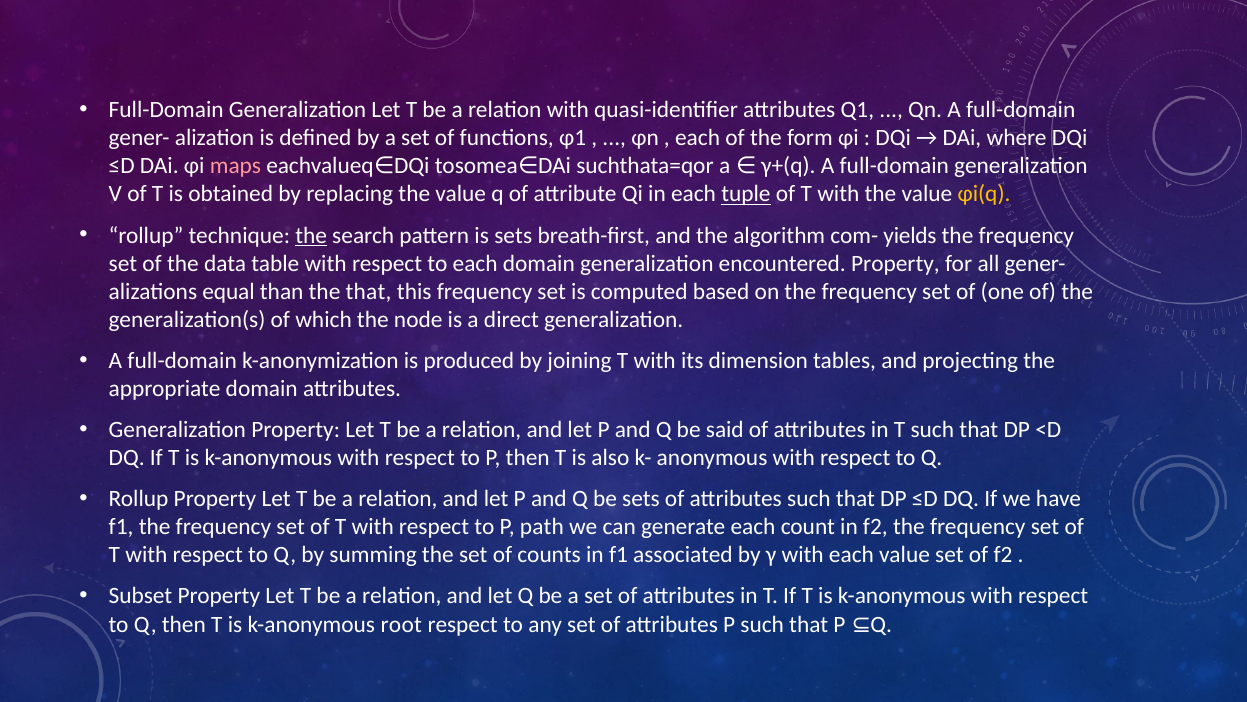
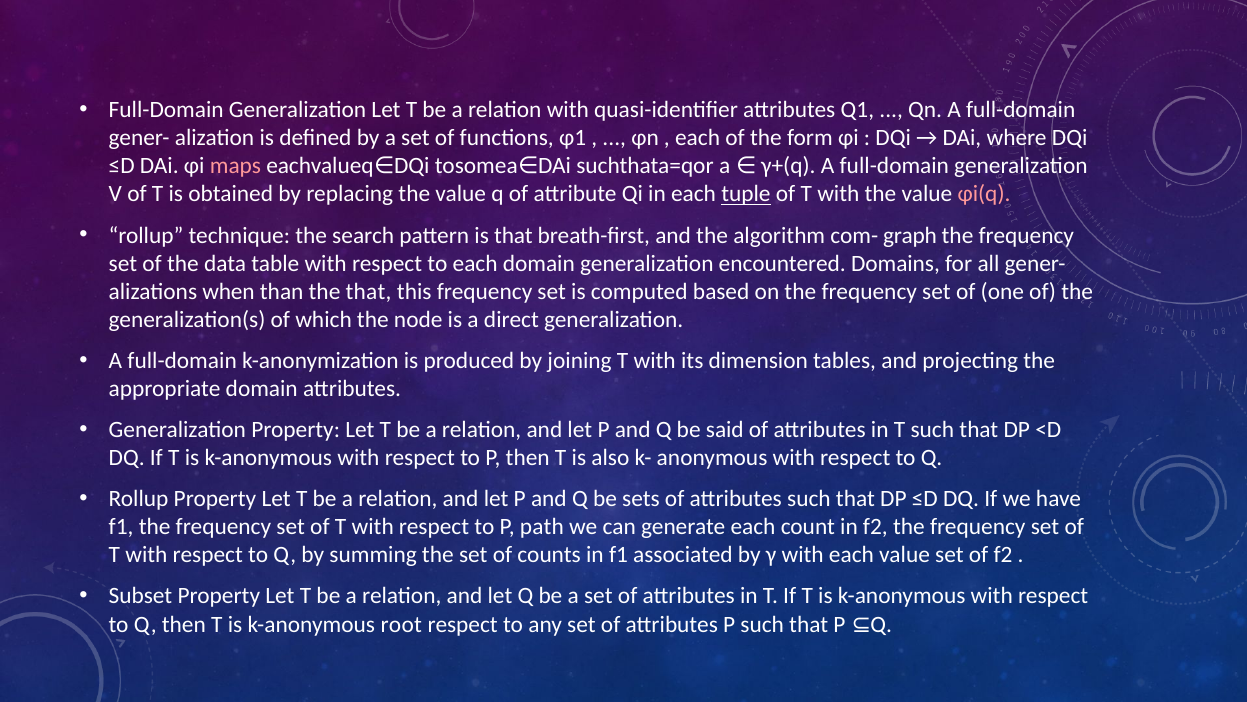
φi(q colour: yellow -> pink
the at (311, 235) underline: present -> none
is sets: sets -> that
yields: yields -> graph
encountered Property: Property -> Domains
equal: equal -> when
